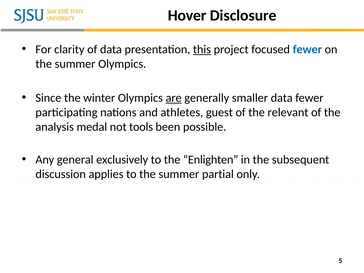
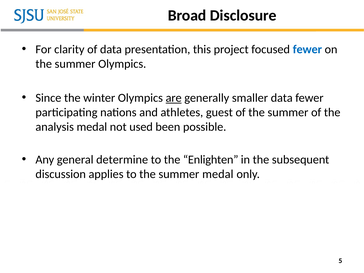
Hover: Hover -> Broad
this underline: present -> none
of the relevant: relevant -> summer
tools: tools -> used
exclusively: exclusively -> determine
summer partial: partial -> medal
